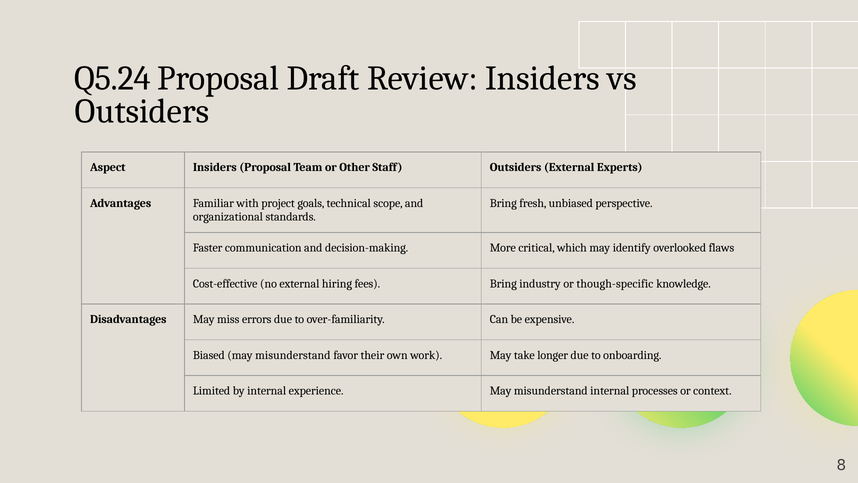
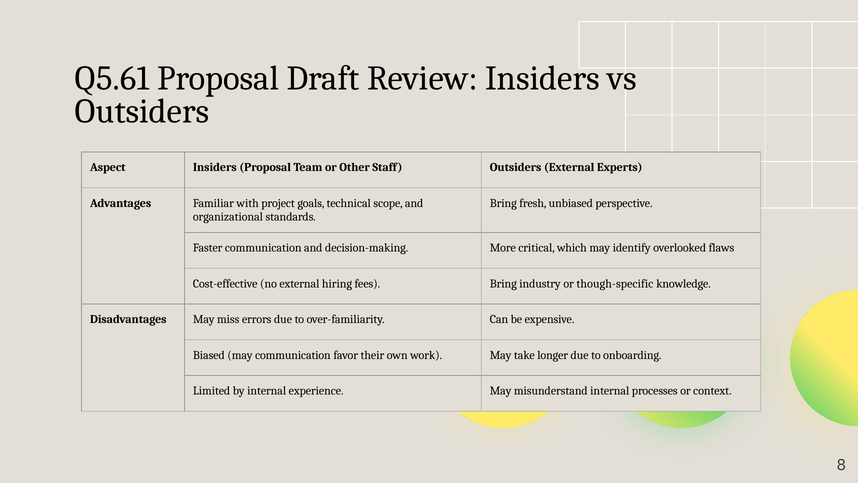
Q5.24: Q5.24 -> Q5.61
Biased may misunderstand: misunderstand -> communication
